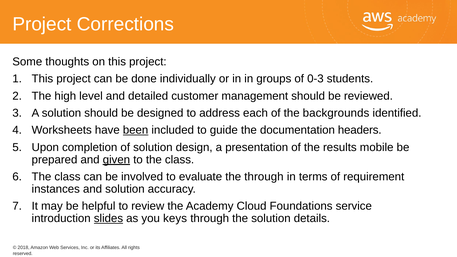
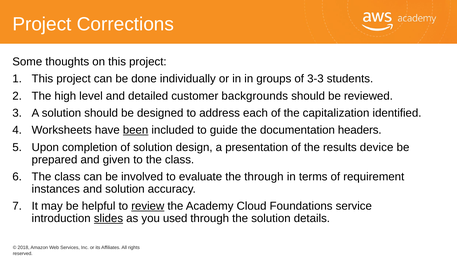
0-3: 0-3 -> 3-3
management: management -> backgrounds
backgrounds: backgrounds -> capitalization
mobile: mobile -> device
given underline: present -> none
review underline: none -> present
keys: keys -> used
